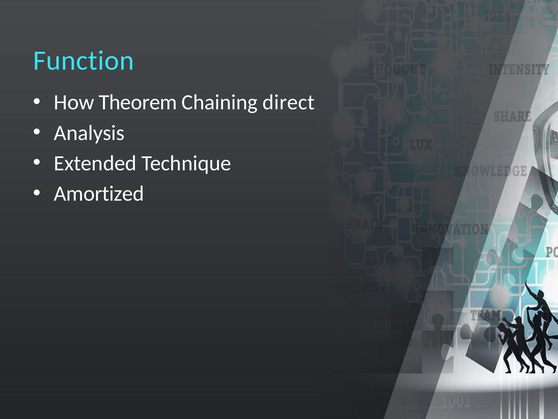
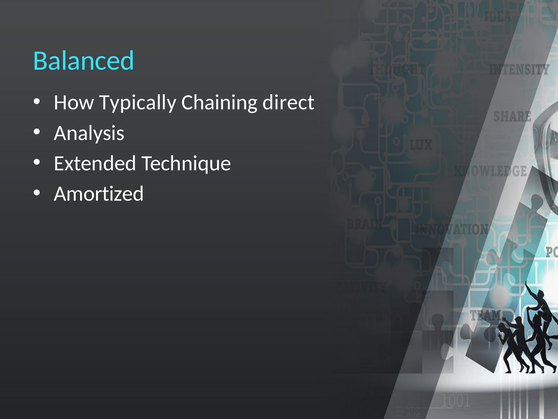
Function: Function -> Balanced
Theorem: Theorem -> Typically
